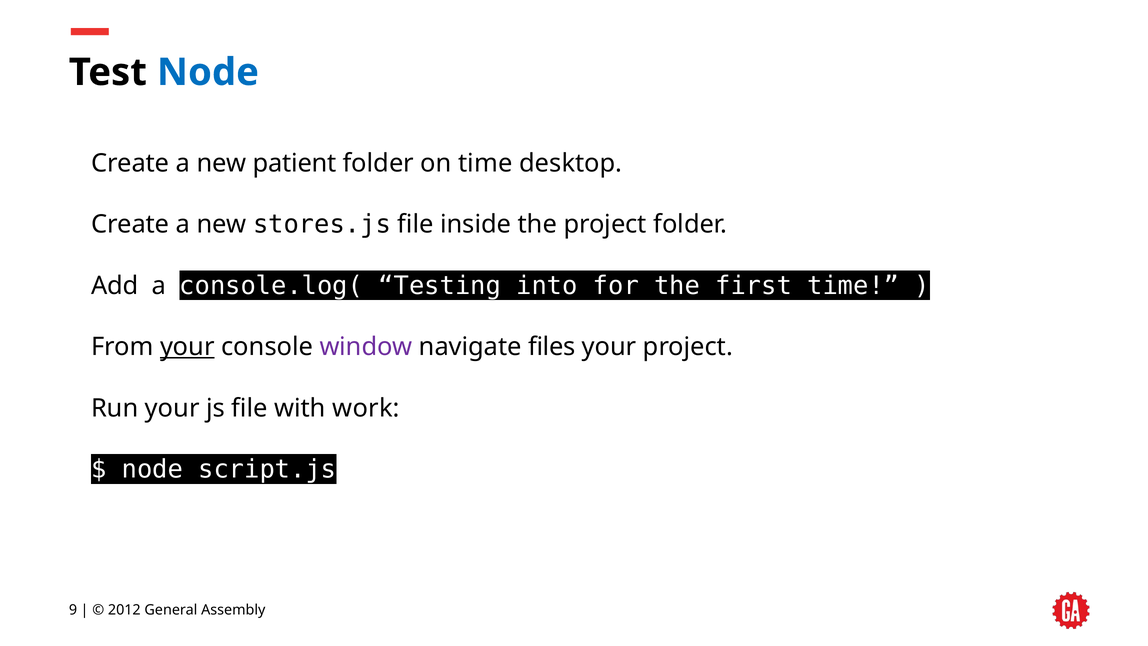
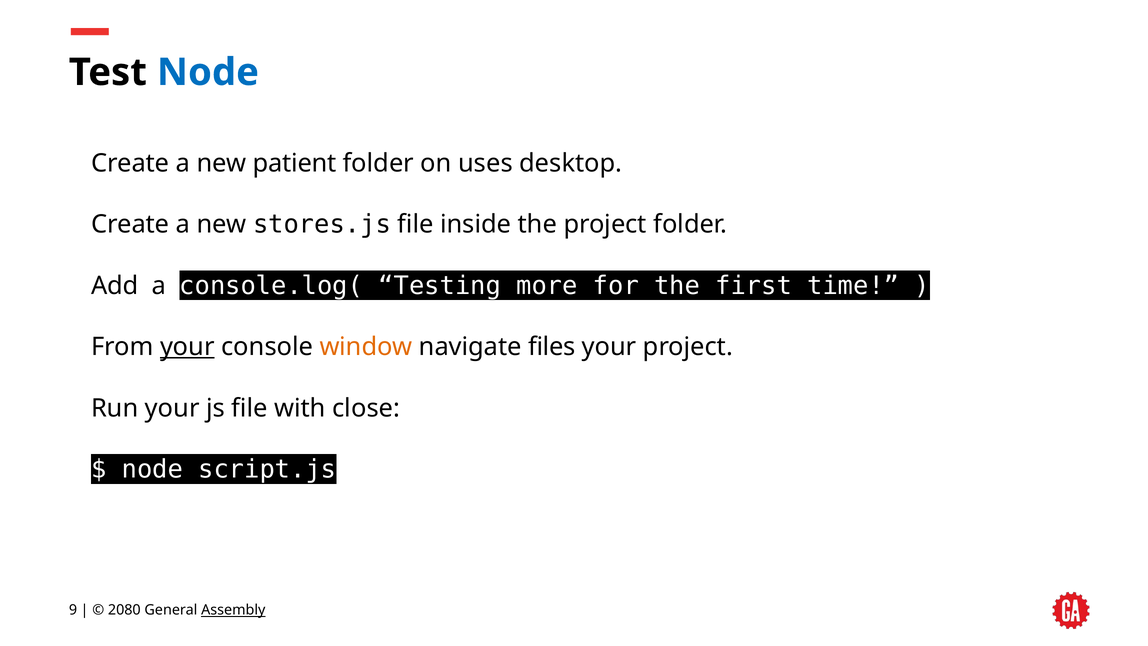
on time: time -> uses
into: into -> more
window colour: purple -> orange
work: work -> close
2012: 2012 -> 2080
Assembly underline: none -> present
